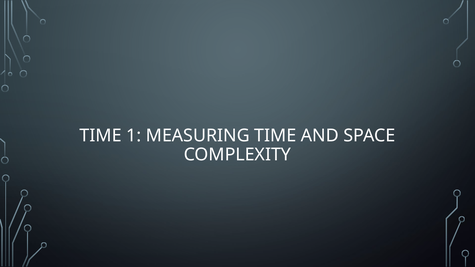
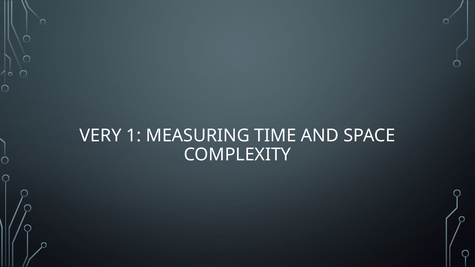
TIME at (101, 136): TIME -> VERY
